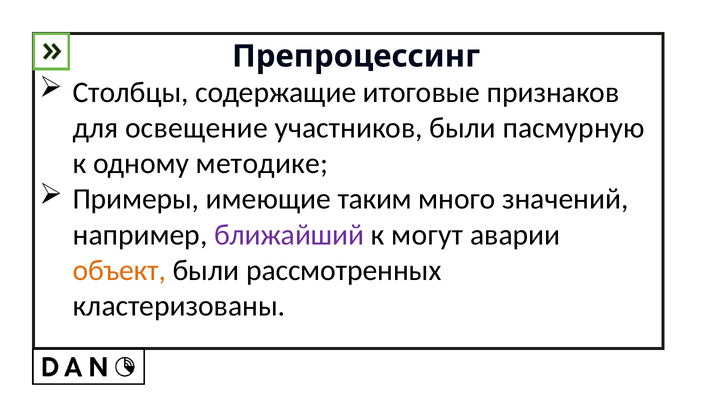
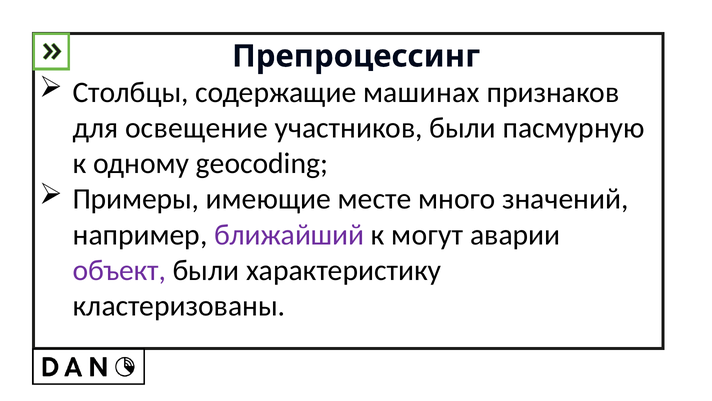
итоговые: итоговые -> машинах
методике: методике -> geocoding
таким: таким -> месте
объект colour: orange -> purple
рассмотренных: рассмотренных -> характеристику
